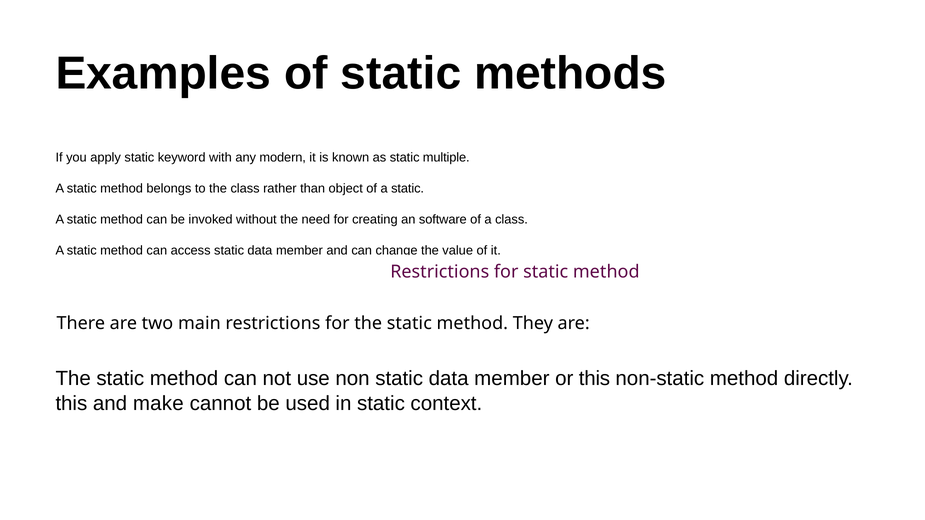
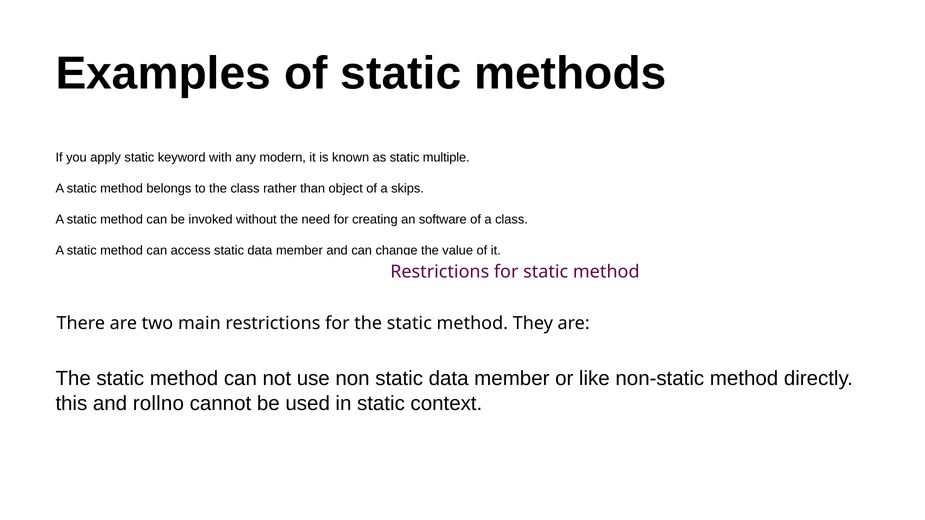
of a static: static -> skips
or this: this -> like
make: make -> rollno
